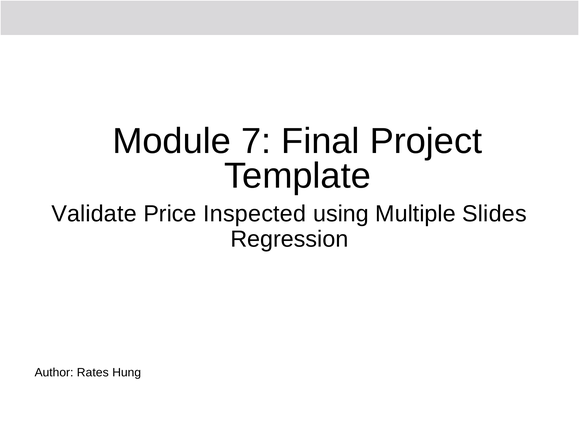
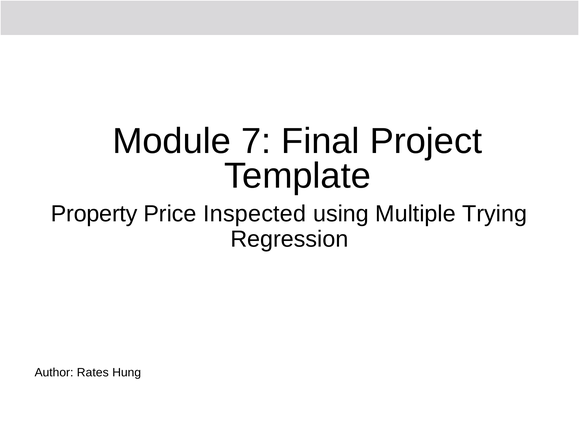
Validate: Validate -> Property
Slides: Slides -> Trying
